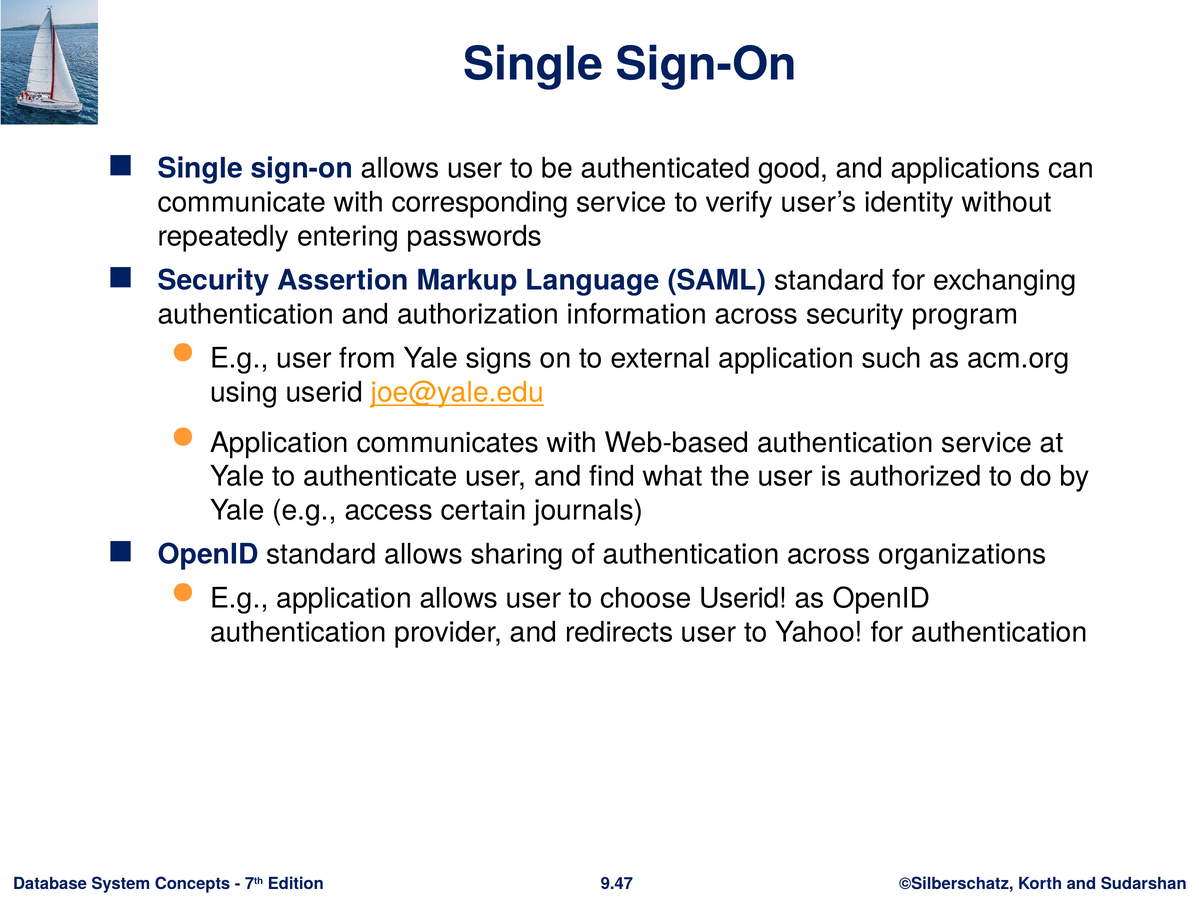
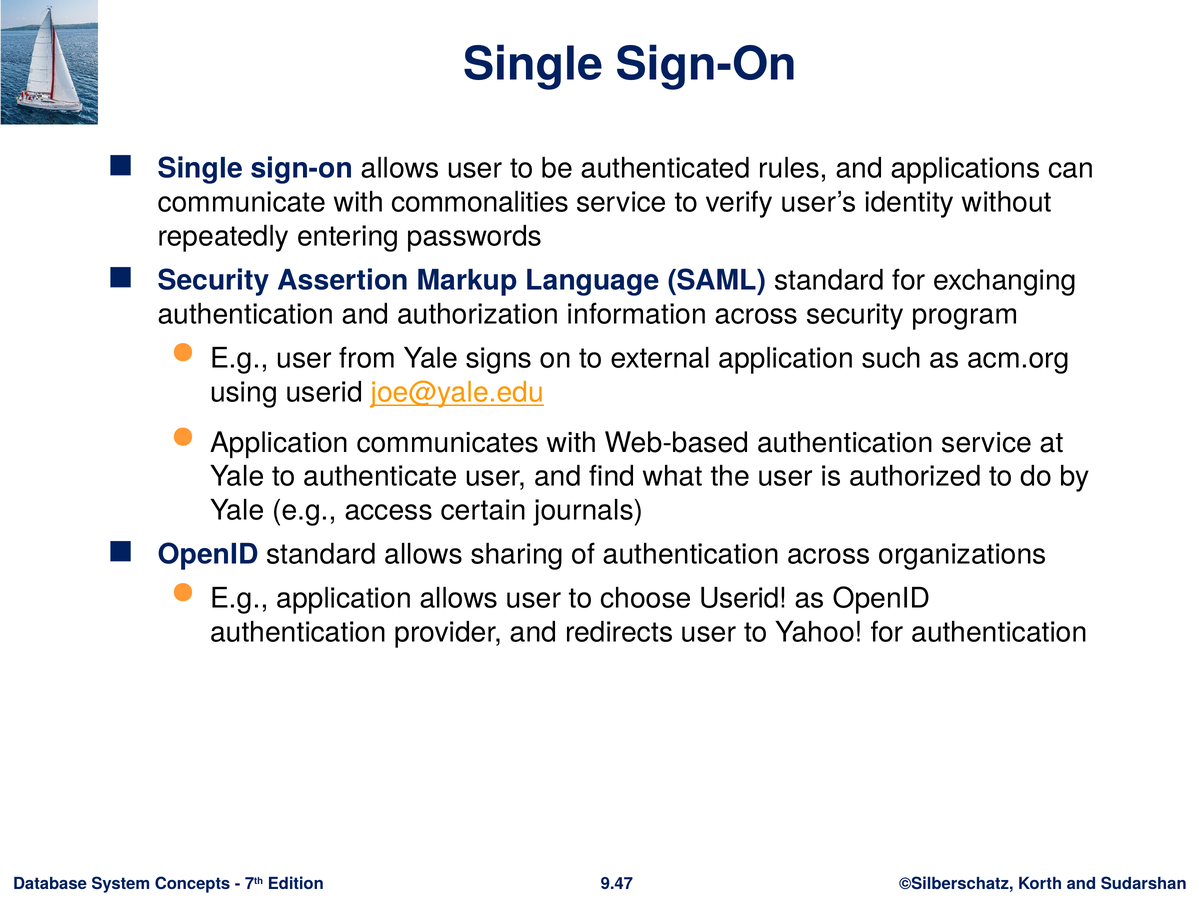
good: good -> rules
corresponding: corresponding -> commonalities
